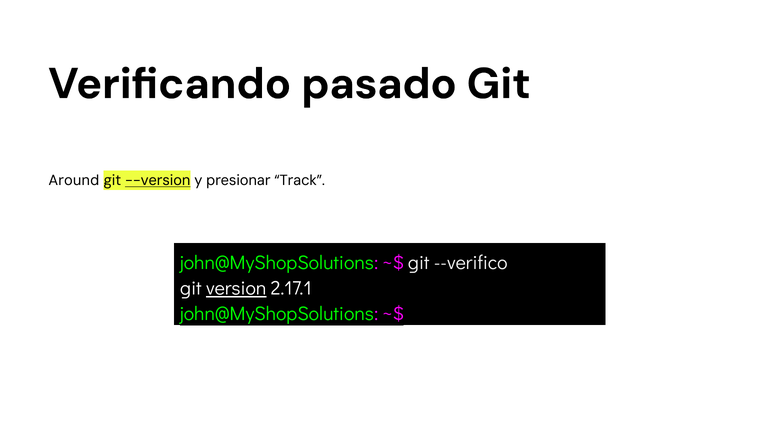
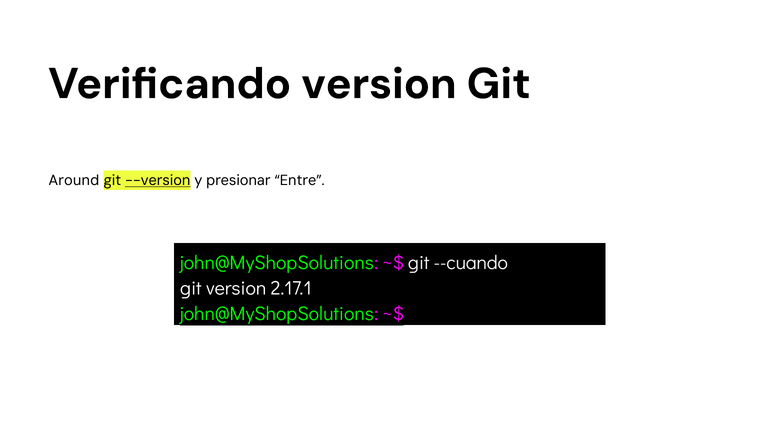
Verificando pasado: pasado -> version
Track: Track -> Entre
--verifico: --verifico -> --cuando
version at (236, 288) underline: present -> none
